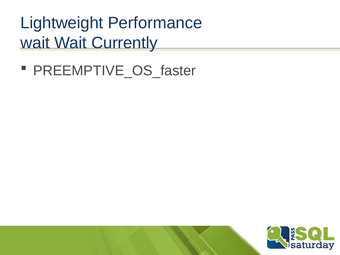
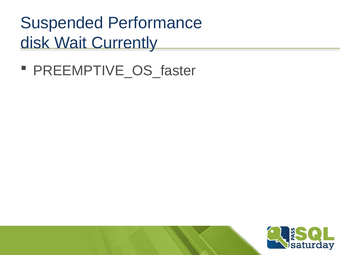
Lightweight: Lightweight -> Suspended
wait at (35, 43): wait -> disk
